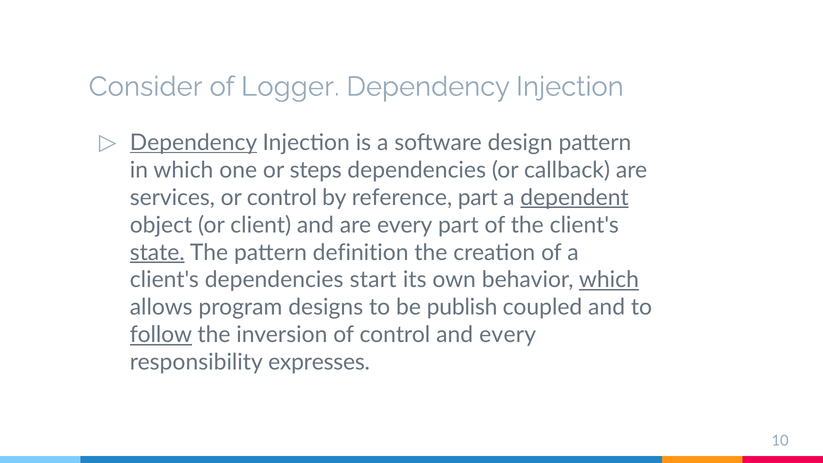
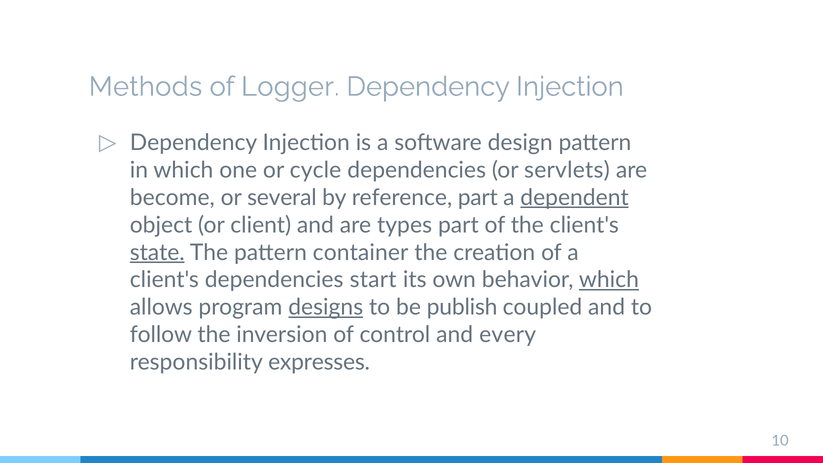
Consider: Consider -> Methods
Dependency at (194, 143) underline: present -> none
steps: steps -> cycle
callback: callback -> servlets
services: services -> become
or control: control -> several
are every: every -> types
definition: definition -> container
designs underline: none -> present
follow underline: present -> none
